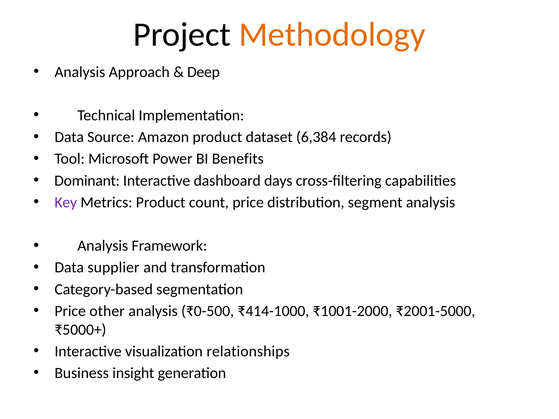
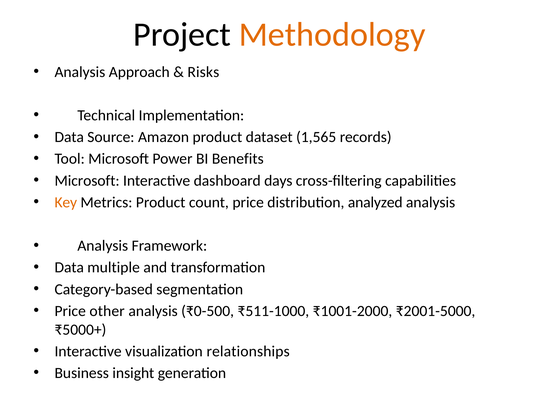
Deep: Deep -> Risks
6,384: 6,384 -> 1,565
Dominant at (87, 181): Dominant -> Microsoft
Key colour: purple -> orange
segment: segment -> analyzed
supplier: supplier -> multiple
₹414-1000: ₹414-1000 -> ₹511-1000
